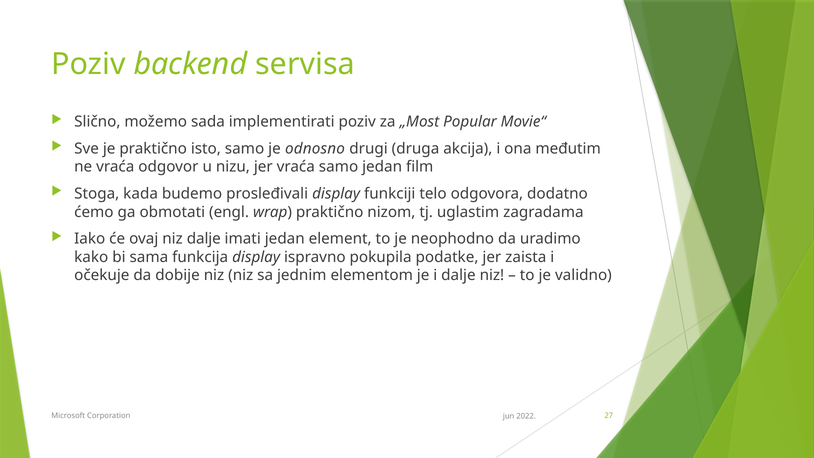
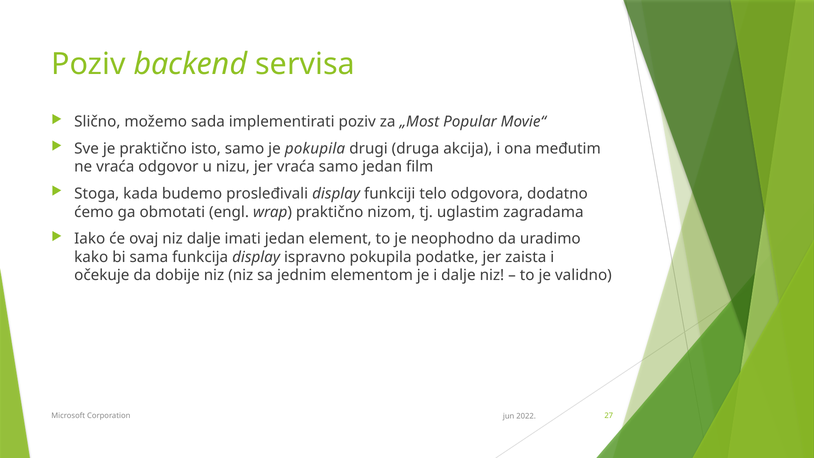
je odnosno: odnosno -> pokupila
